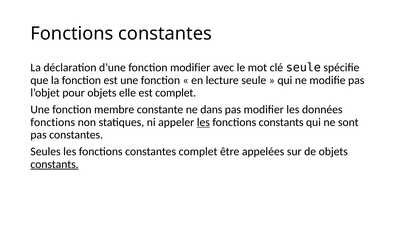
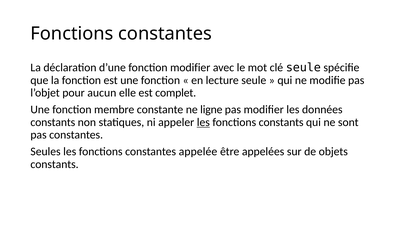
pour objets: objets -> aucun
dans: dans -> ligne
fonctions at (53, 122): fonctions -> constants
constantes complet: complet -> appelée
constants at (55, 164) underline: present -> none
